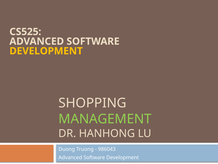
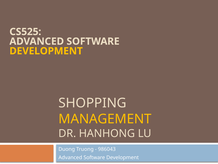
MANAGEMENT colour: light green -> yellow
